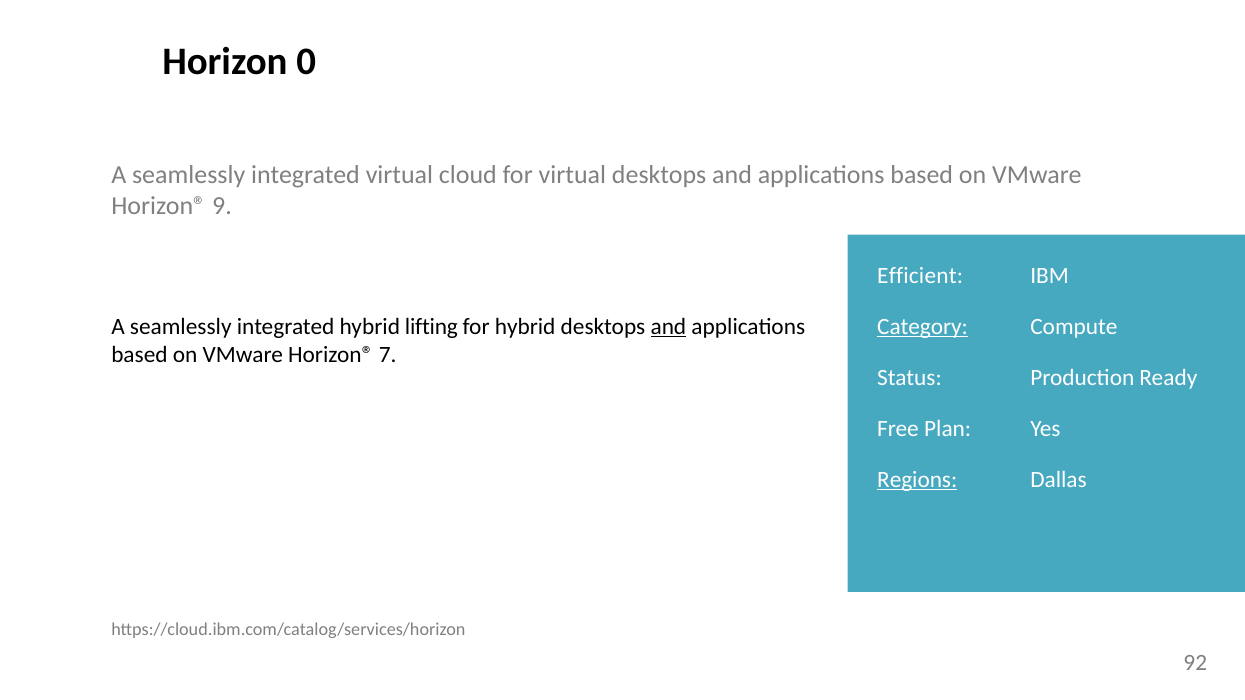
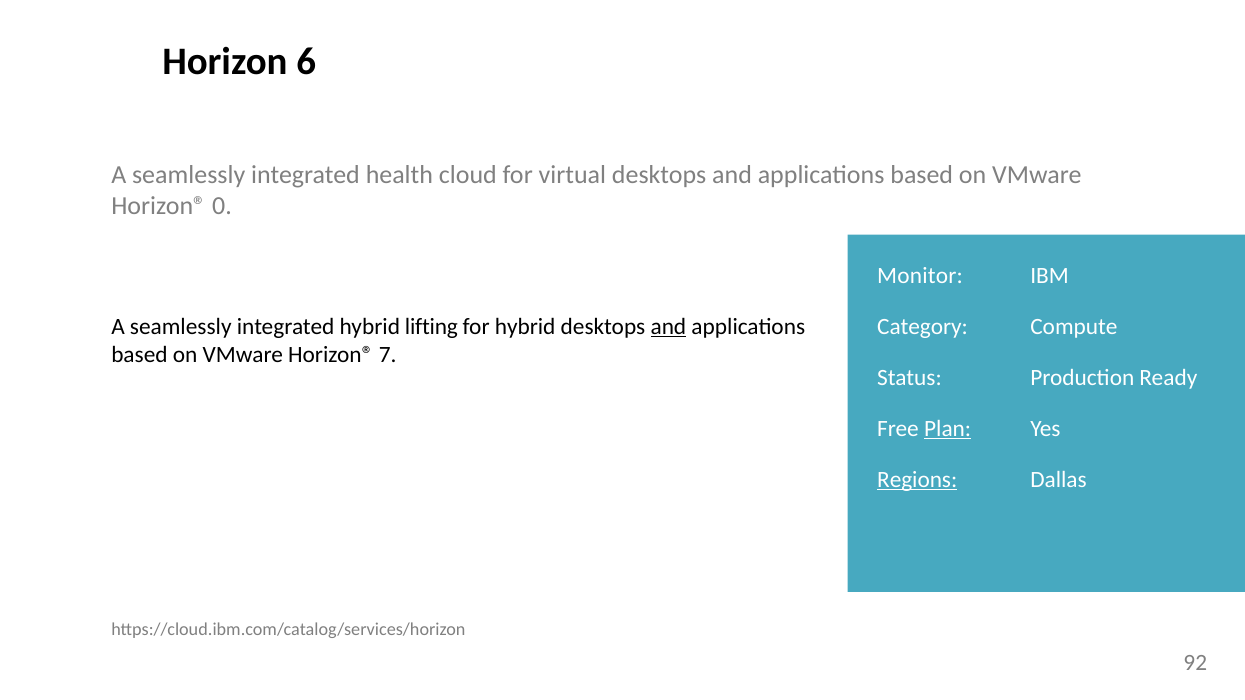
0: 0 -> 6
integrated virtual: virtual -> health
9: 9 -> 0
Efficient: Efficient -> Monitor
Category underline: present -> none
Plan underline: none -> present
